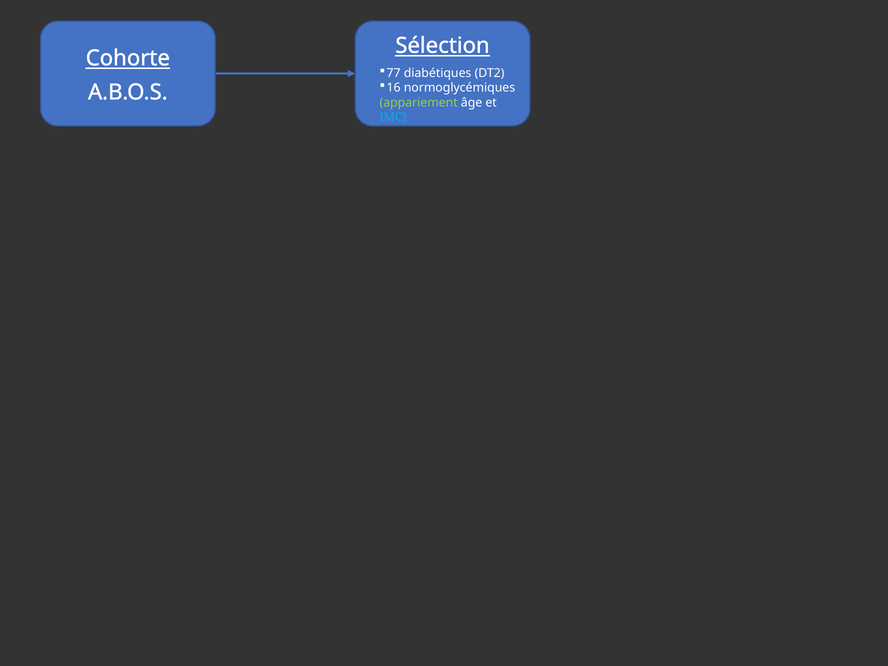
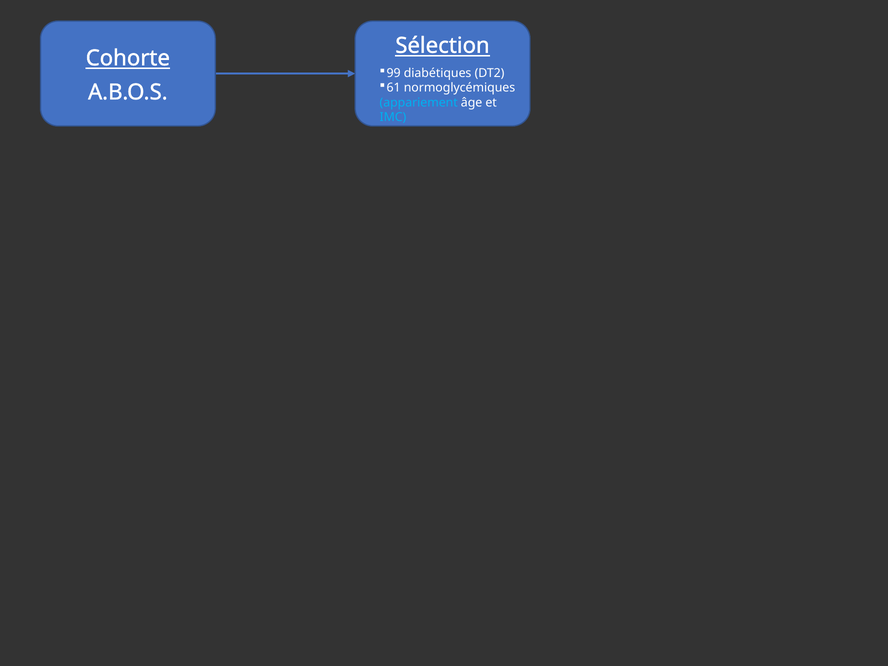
77: 77 -> 99
16: 16 -> 61
appariement colour: light green -> light blue
